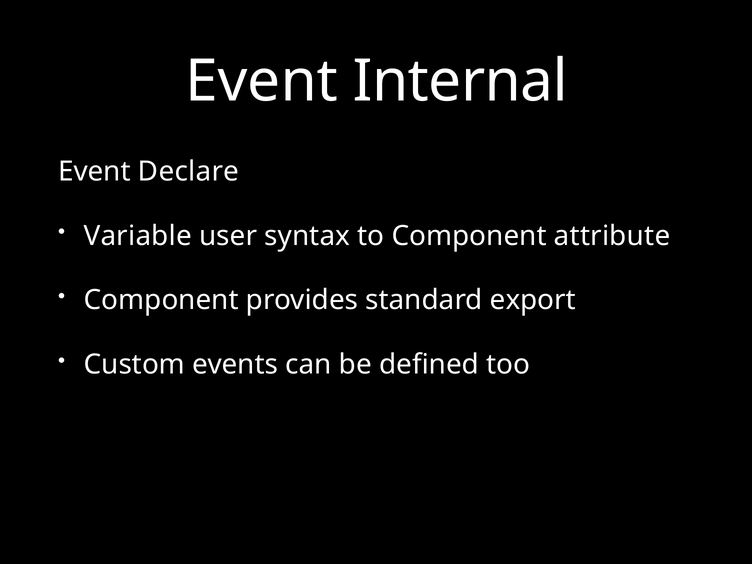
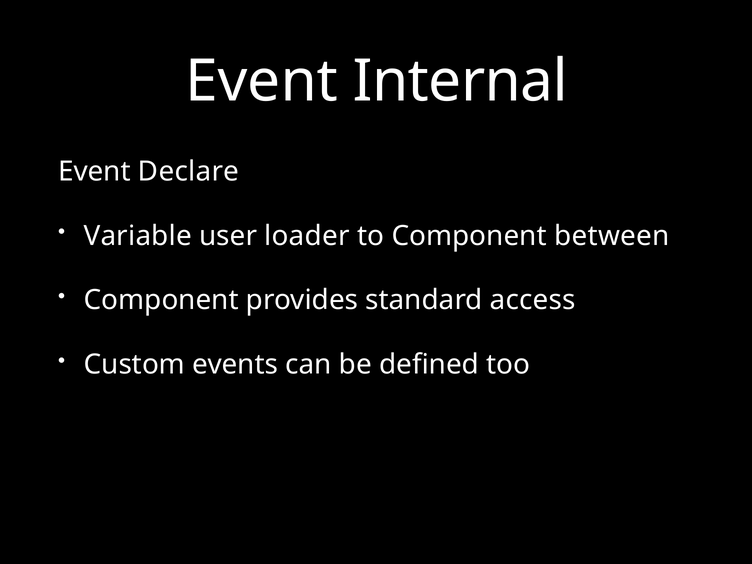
syntax: syntax -> loader
attribute: attribute -> between
export: export -> access
